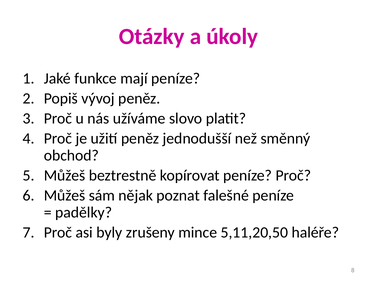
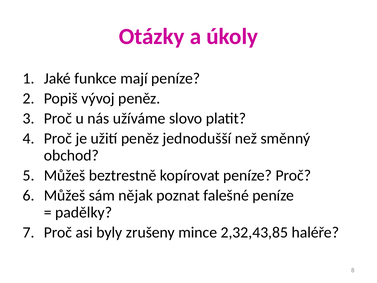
5,11,20,50: 5,11,20,50 -> 2,32,43,85
